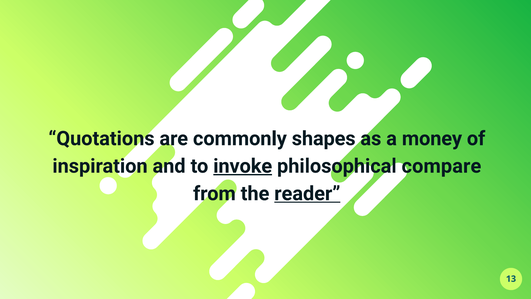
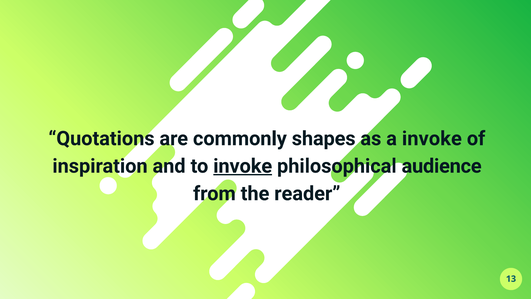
a money: money -> invoke
compare: compare -> audience
reader underline: present -> none
